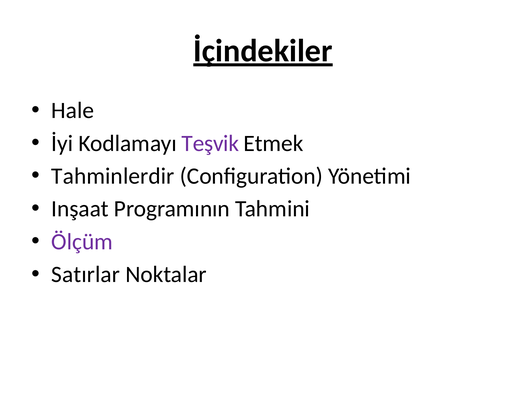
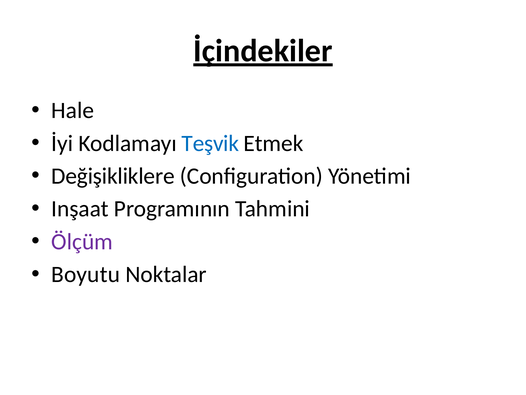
Teşvik colour: purple -> blue
Tahminlerdir: Tahminlerdir -> Değişikliklere
Satırlar: Satırlar -> Boyutu
